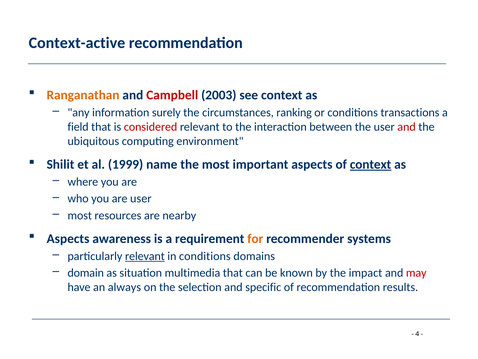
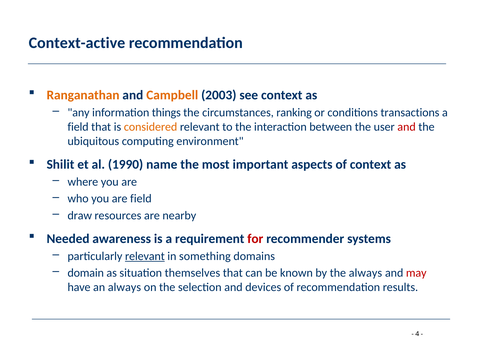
Campbell colour: red -> orange
surely: surely -> things
considered colour: red -> orange
1999: 1999 -> 1990
context at (371, 164) underline: present -> none
are user: user -> field
most at (80, 215): most -> draw
Aspects at (68, 238): Aspects -> Needed
for colour: orange -> red
in conditions: conditions -> something
multimedia: multimedia -> themselves
the impact: impact -> always
specific: specific -> devices
